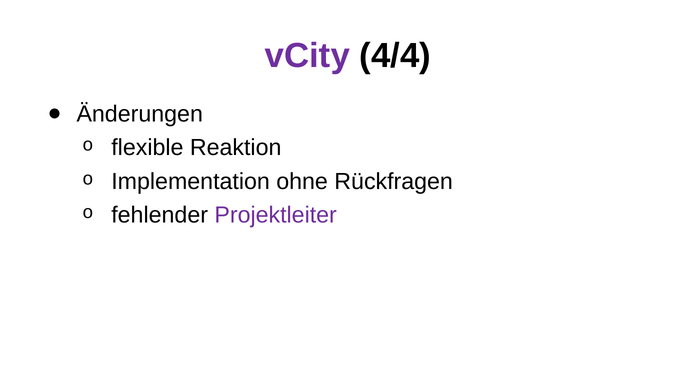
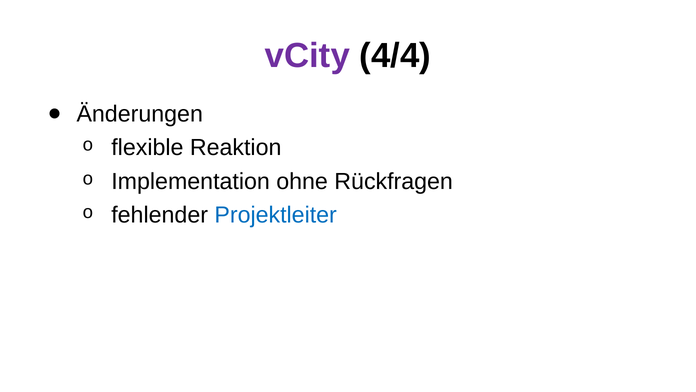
Projektleiter colour: purple -> blue
